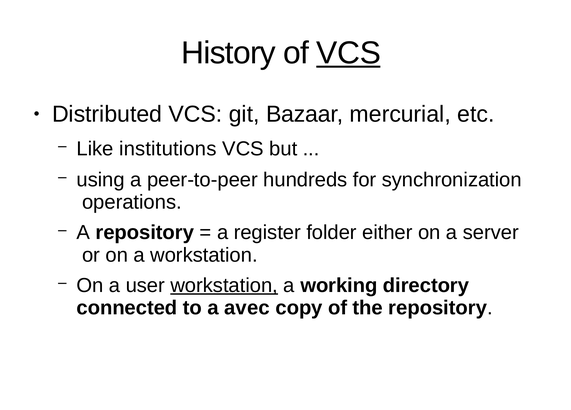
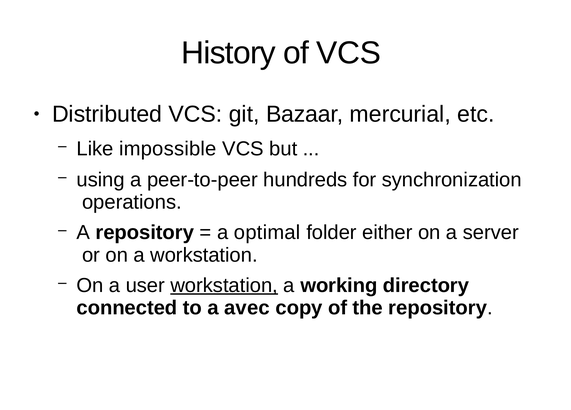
VCS at (349, 53) underline: present -> none
institutions: institutions -> impossible
register: register -> optimal
